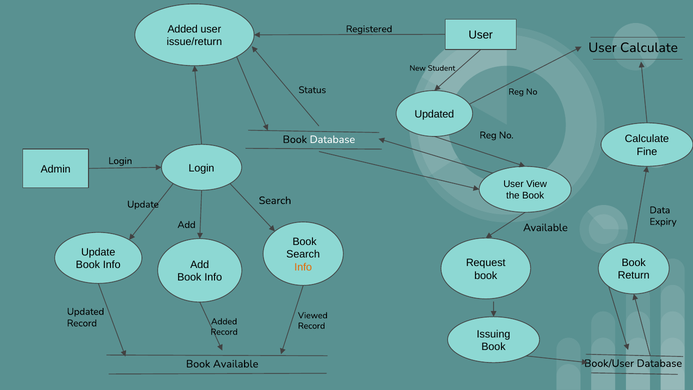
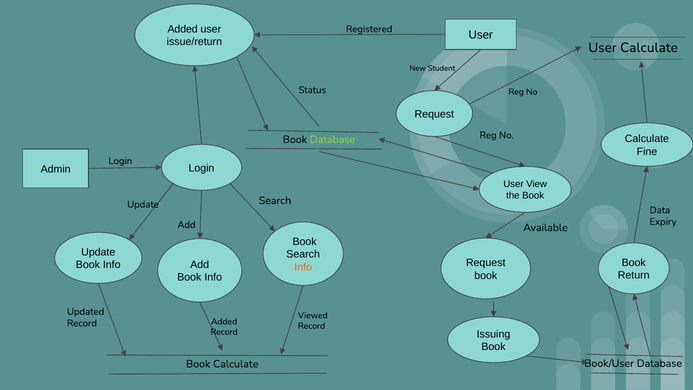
Updated at (434, 114): Updated -> Request
Database at (332, 139) colour: white -> light green
Book Available: Available -> Calculate
